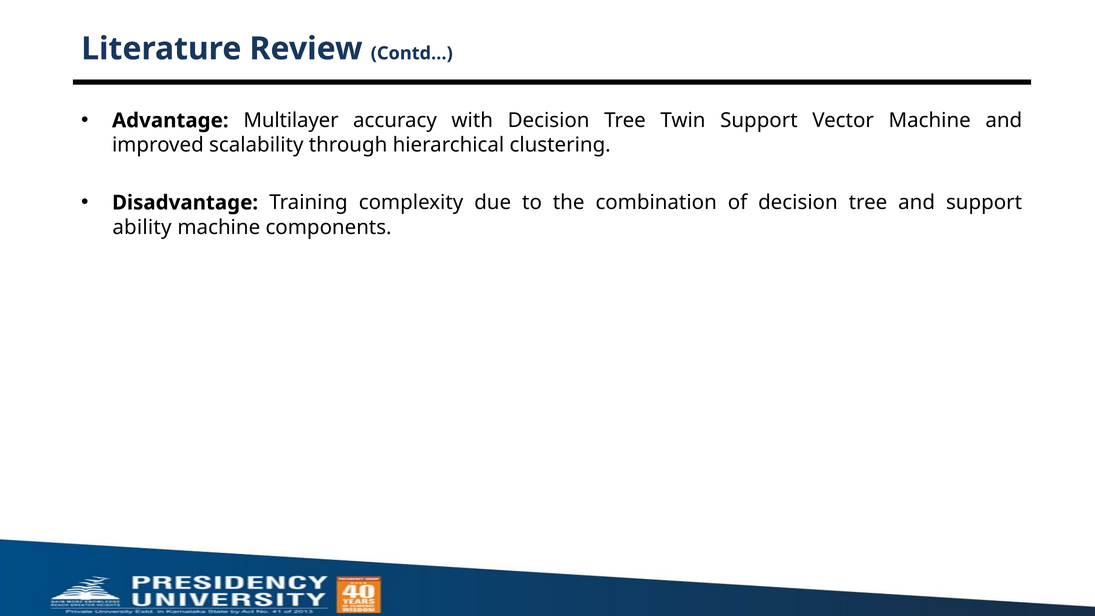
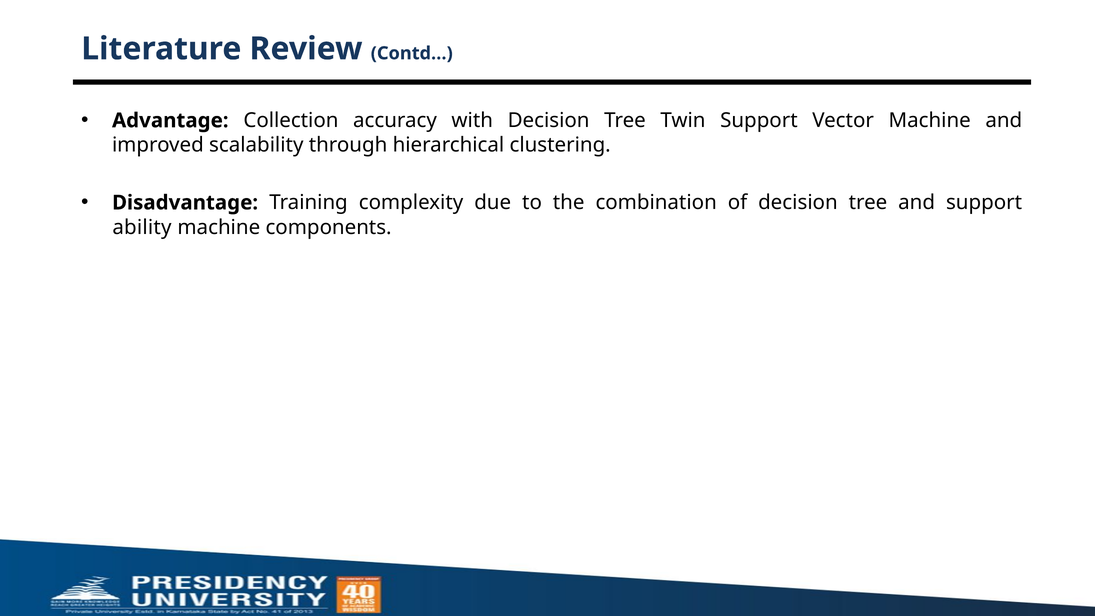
Multilayer: Multilayer -> Collection
